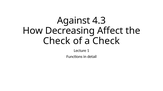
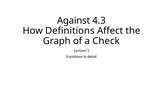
Decreasing: Decreasing -> Definitions
Check at (57, 41): Check -> Graph
